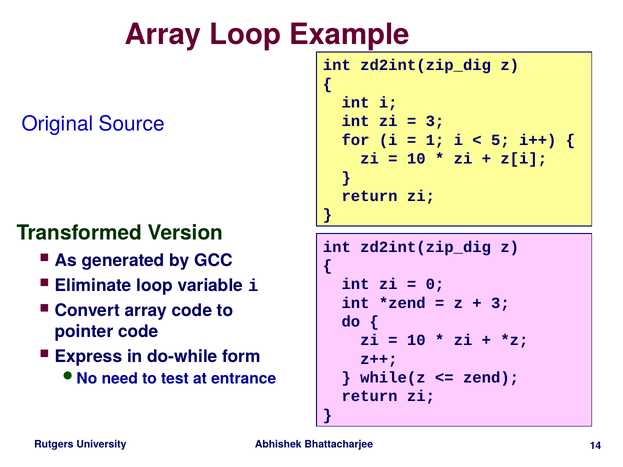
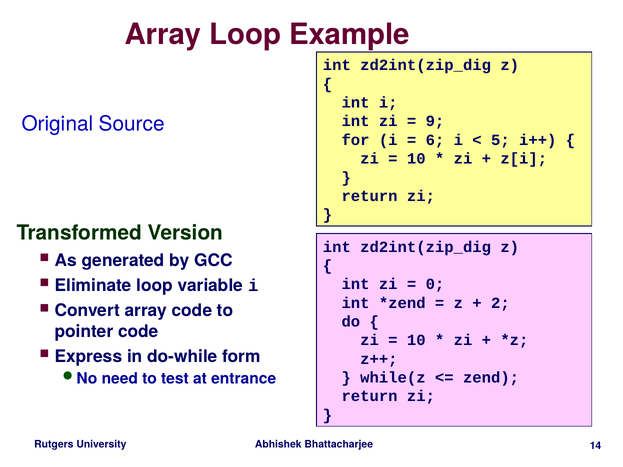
3 at (435, 121): 3 -> 9
1: 1 -> 6
3 at (500, 303): 3 -> 2
